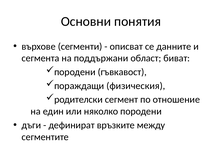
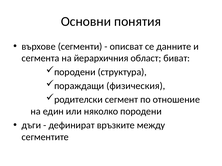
поддържани: поддържани -> йерархичния
гъвкавост: гъвкавост -> структура
